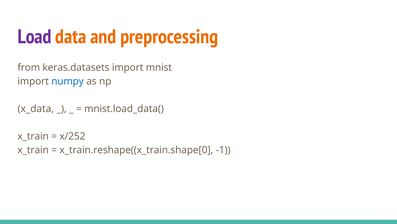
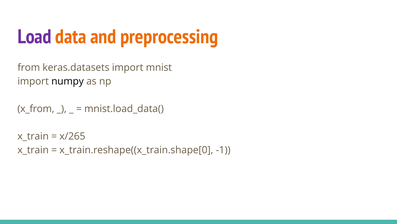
numpy colour: blue -> black
x_data: x_data -> x_from
x/252: x/252 -> x/265
